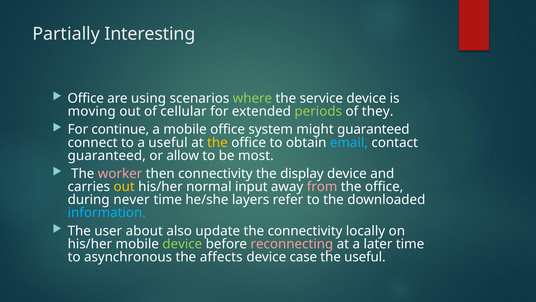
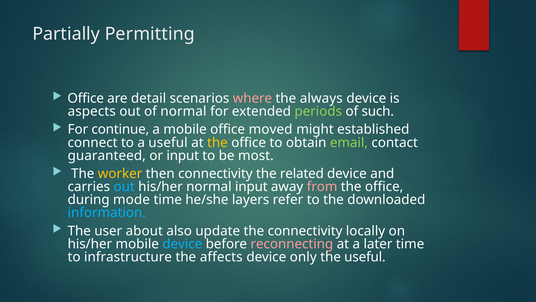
Interesting: Interesting -> Permitting
using: using -> detail
where colour: light green -> pink
service: service -> always
moving: moving -> aspects
of cellular: cellular -> normal
they: they -> such
system: system -> moved
might guaranteed: guaranteed -> established
email colour: light blue -> light green
or allow: allow -> input
worker colour: pink -> yellow
display: display -> related
out at (124, 186) colour: yellow -> light blue
never: never -> mode
device at (182, 244) colour: light green -> light blue
asynchronous: asynchronous -> infrastructure
case: case -> only
